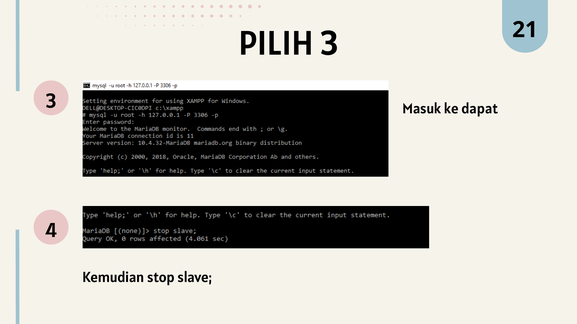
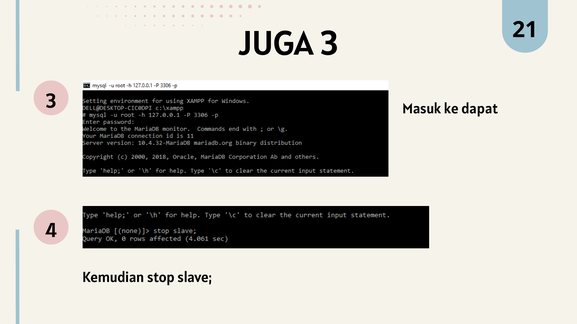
PILIH: PILIH -> JUGA
